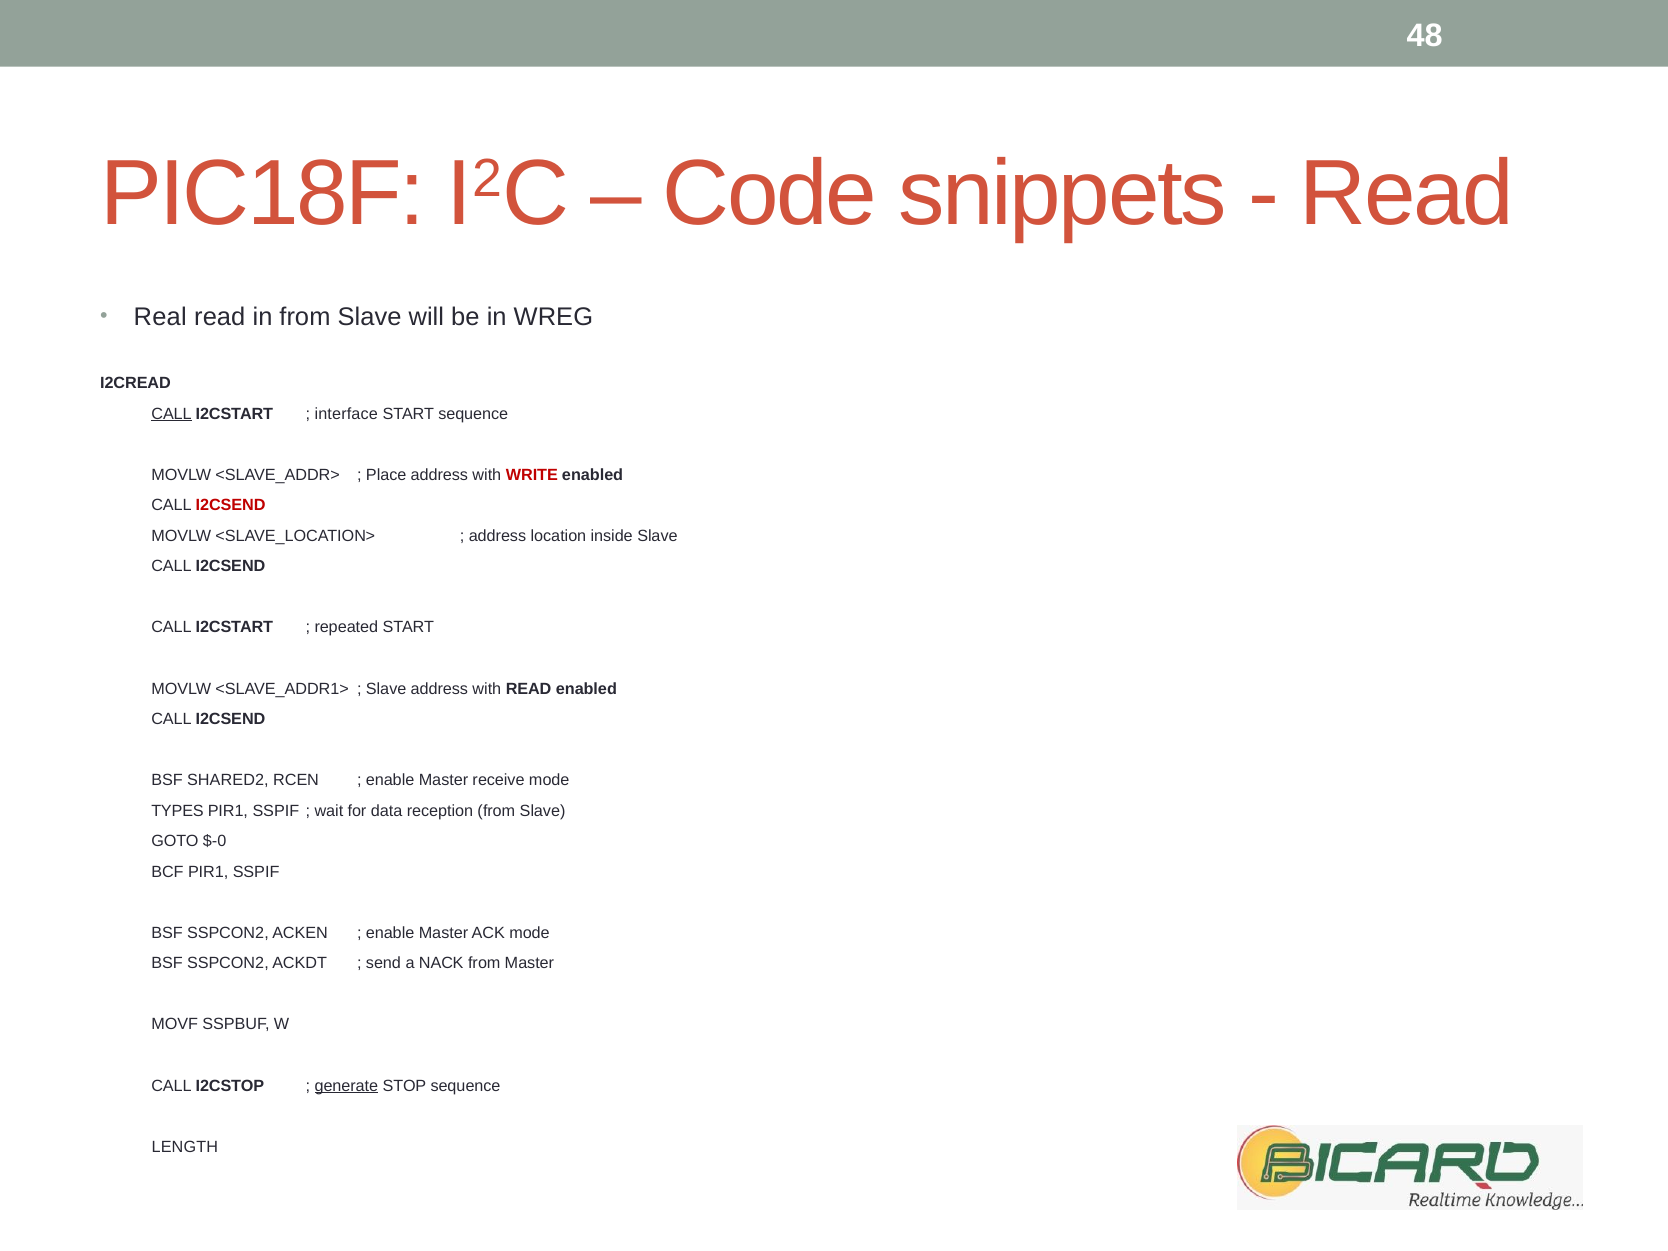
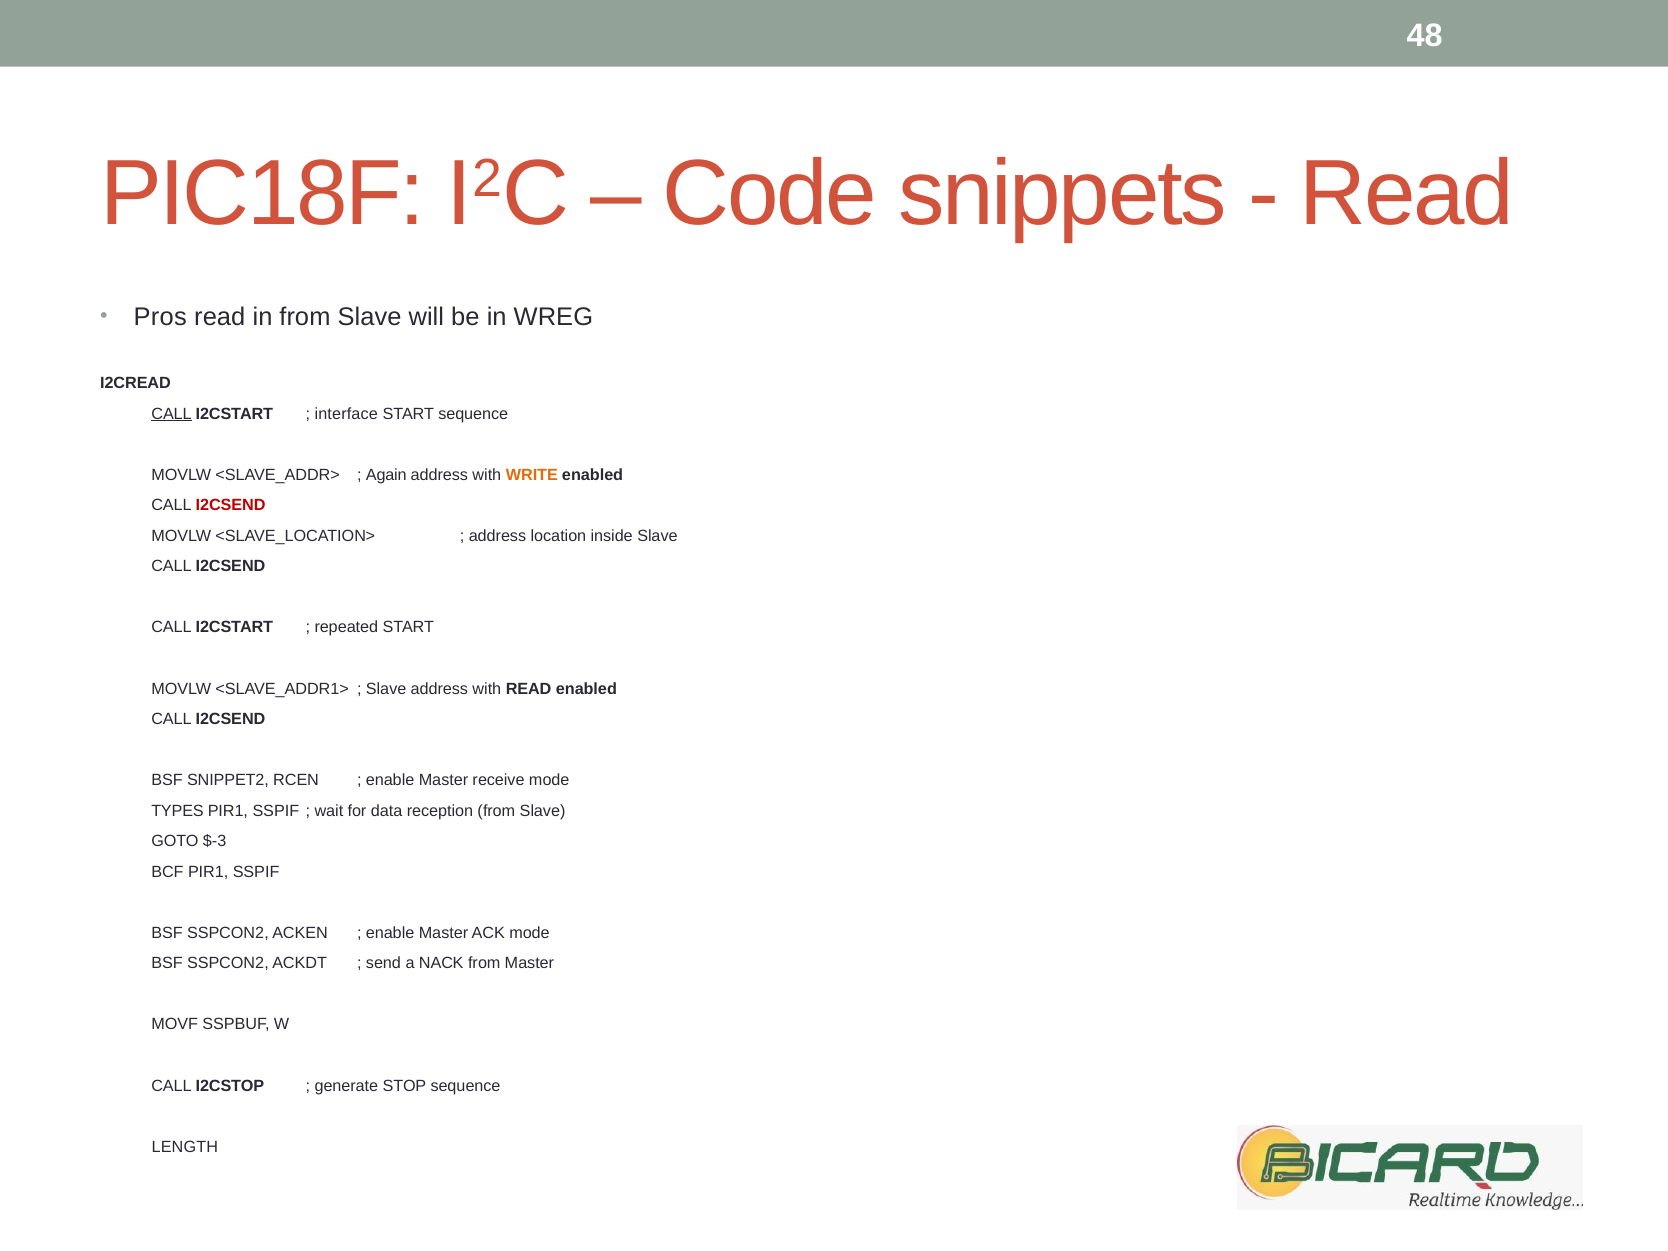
Real: Real -> Pros
Place: Place -> Again
WRITE colour: red -> orange
SHARED2: SHARED2 -> SNIPPET2
$-0: $-0 -> $-3
generate underline: present -> none
